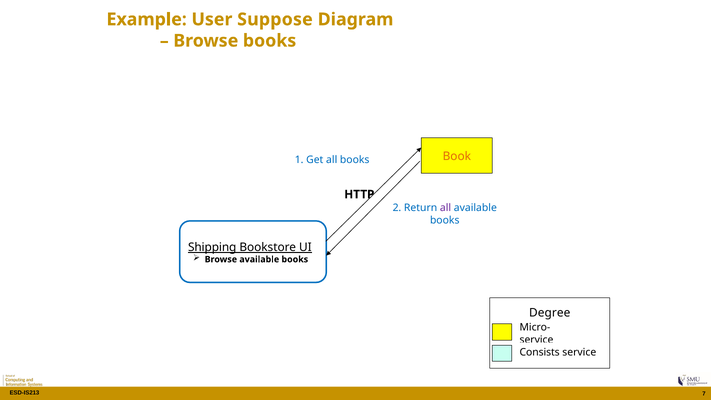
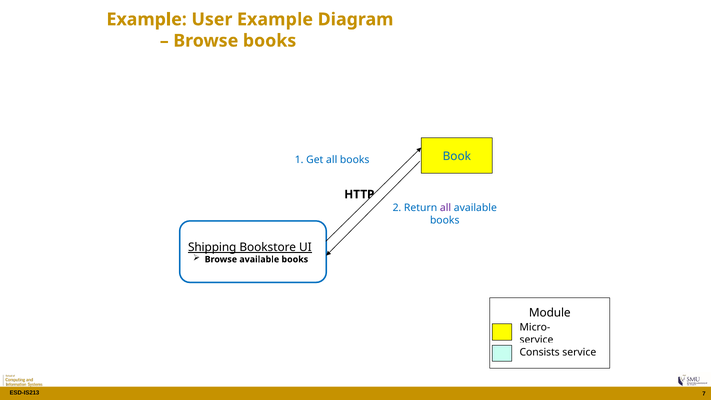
User Suppose: Suppose -> Example
Book colour: orange -> blue
Degree: Degree -> Module
